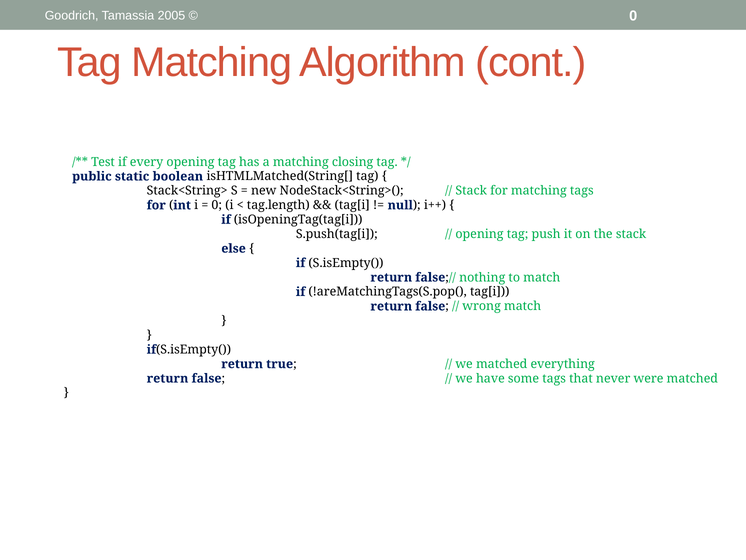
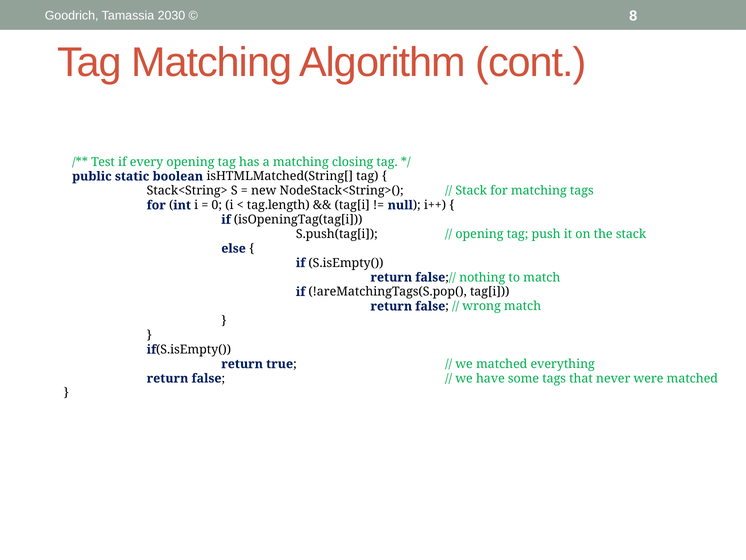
2005: 2005 -> 2030
Tamassia 0: 0 -> 8
